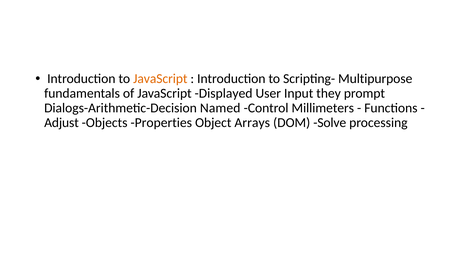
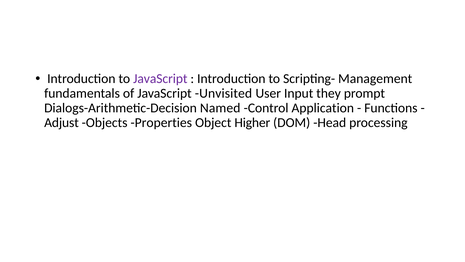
JavaScript at (160, 79) colour: orange -> purple
Multipurpose: Multipurpose -> Management
Displayed: Displayed -> Unvisited
Millimeters: Millimeters -> Application
Arrays: Arrays -> Higher
Solve: Solve -> Head
